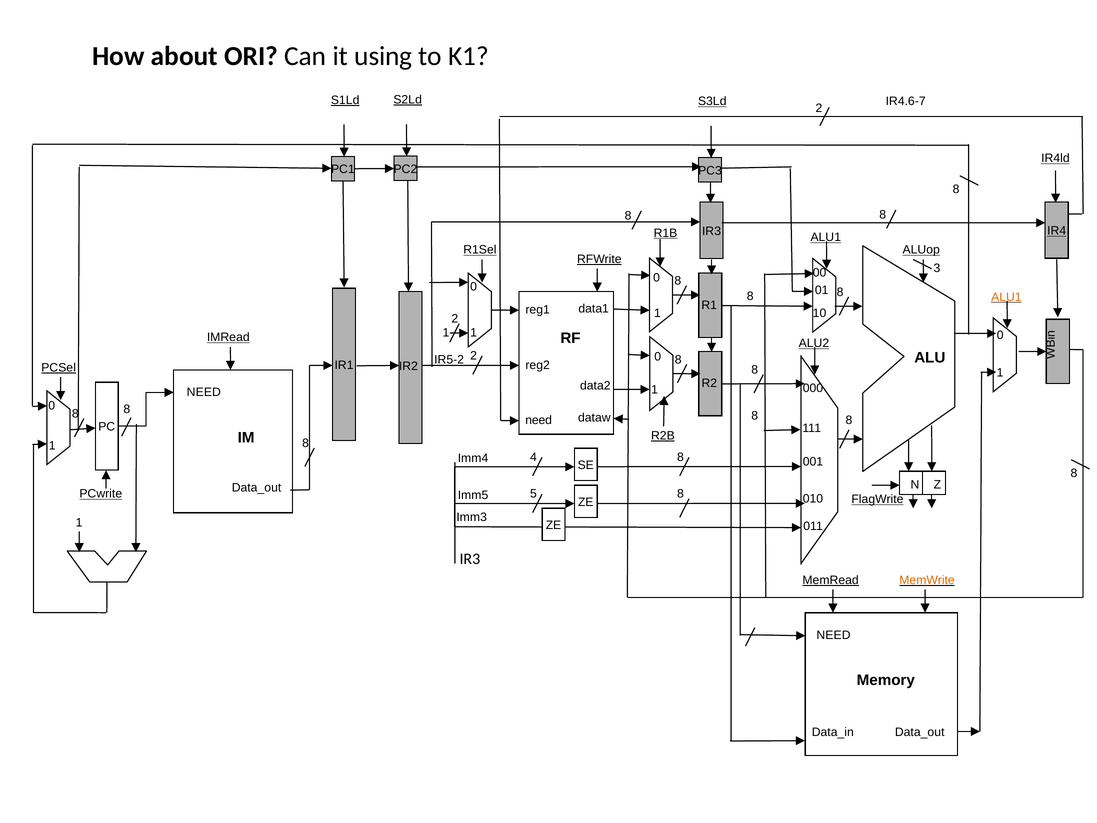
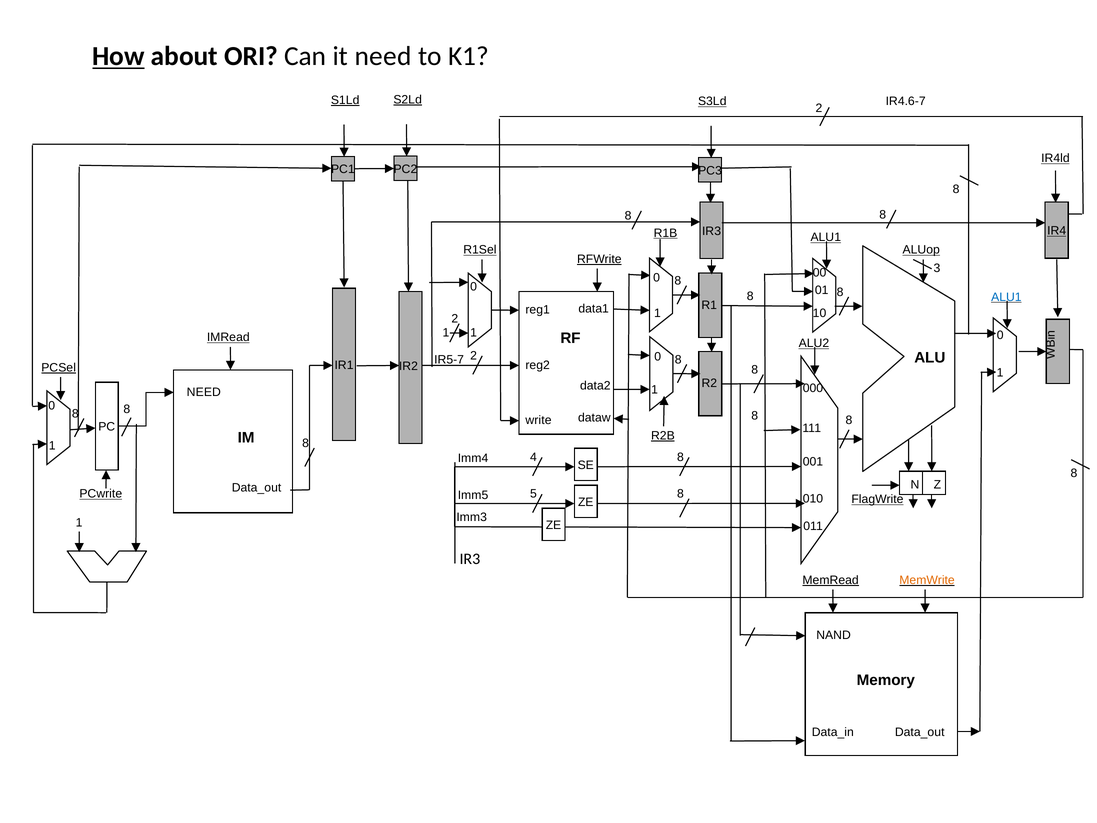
How underline: none -> present
it using: using -> need
ALU1 at (1006, 297) colour: orange -> blue
IR5-2: IR5-2 -> IR5-7
need at (539, 420): need -> write
NEED at (833, 635): NEED -> NAND
